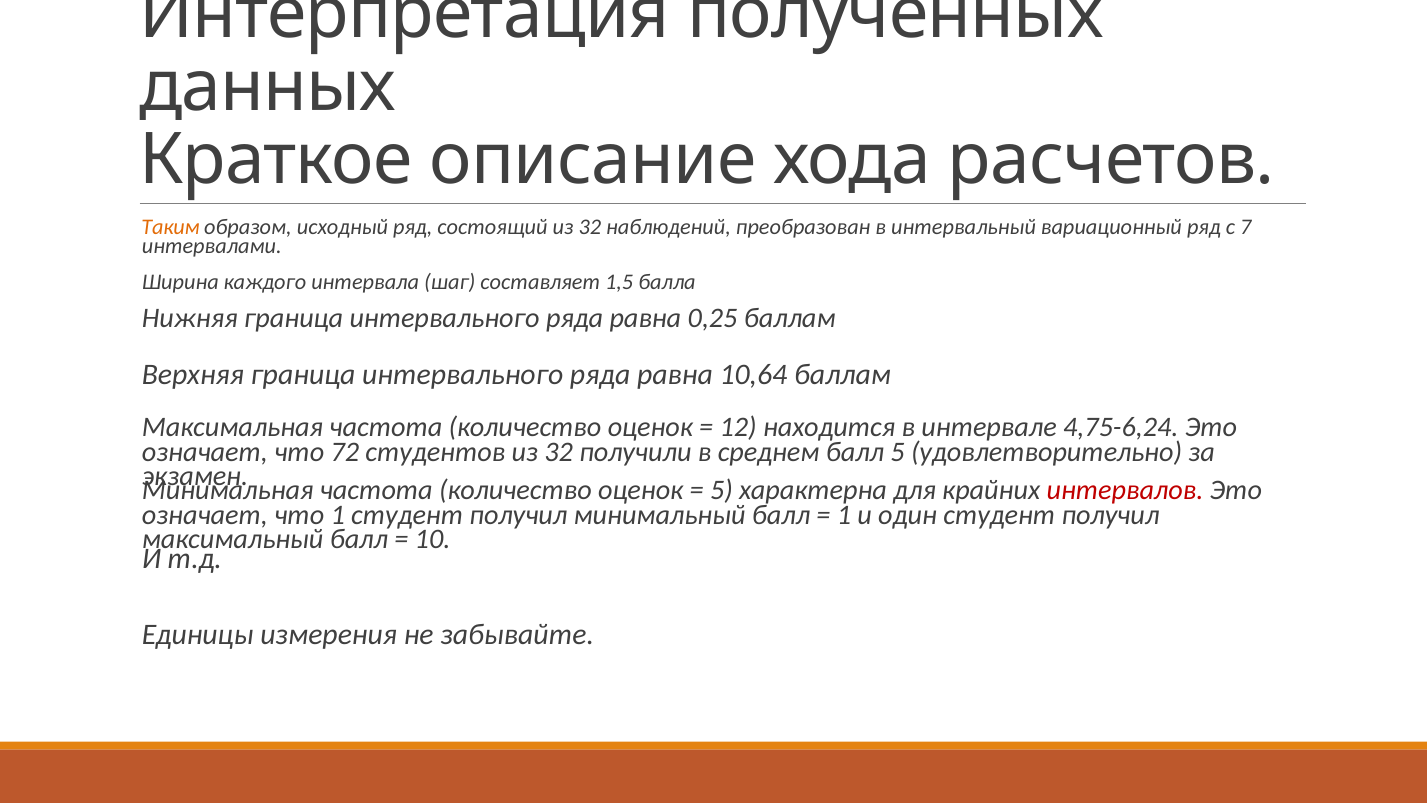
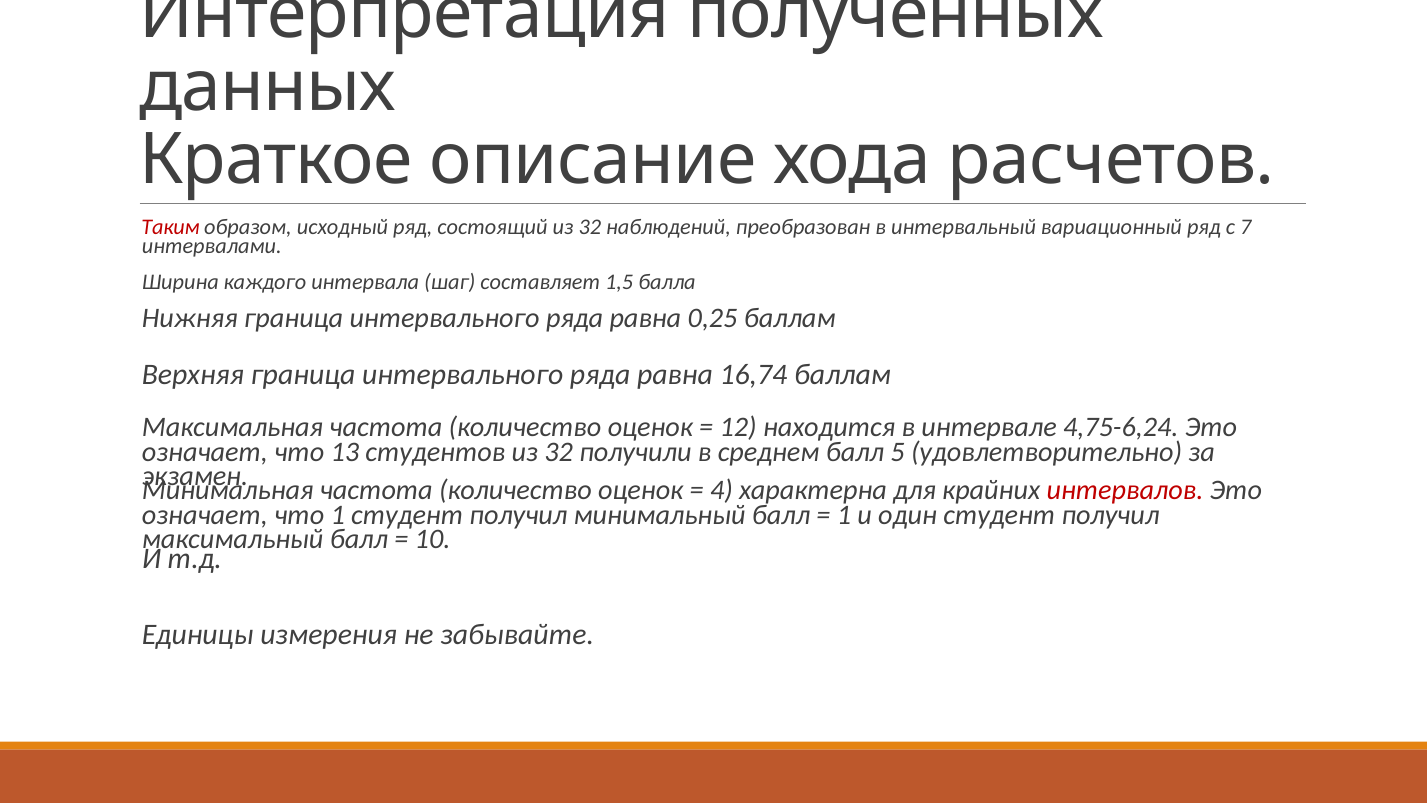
Таким colour: orange -> red
10,64: 10,64 -> 16,74
72: 72 -> 13
5 at (721, 490): 5 -> 4
